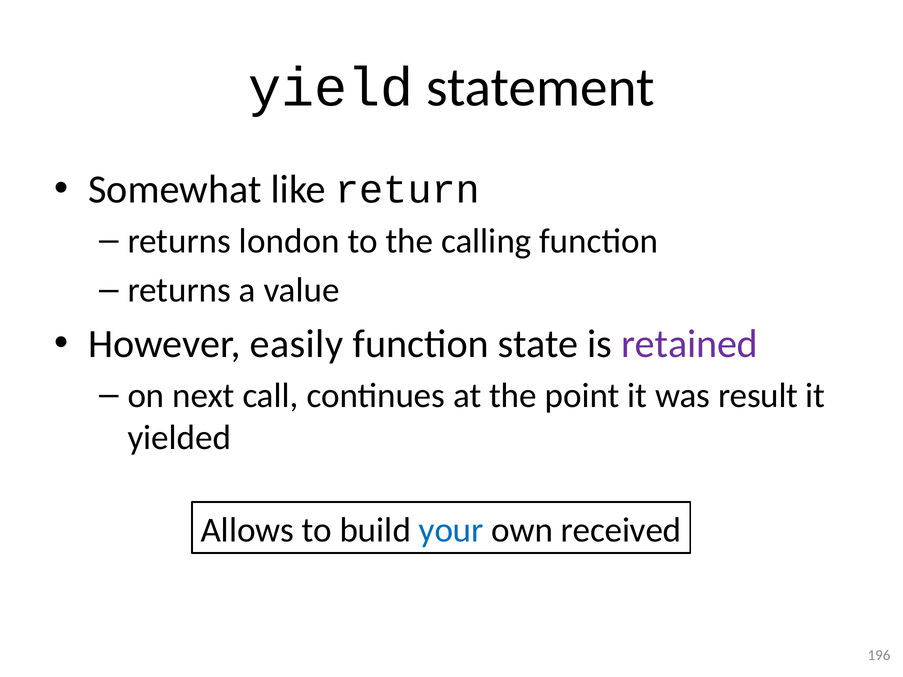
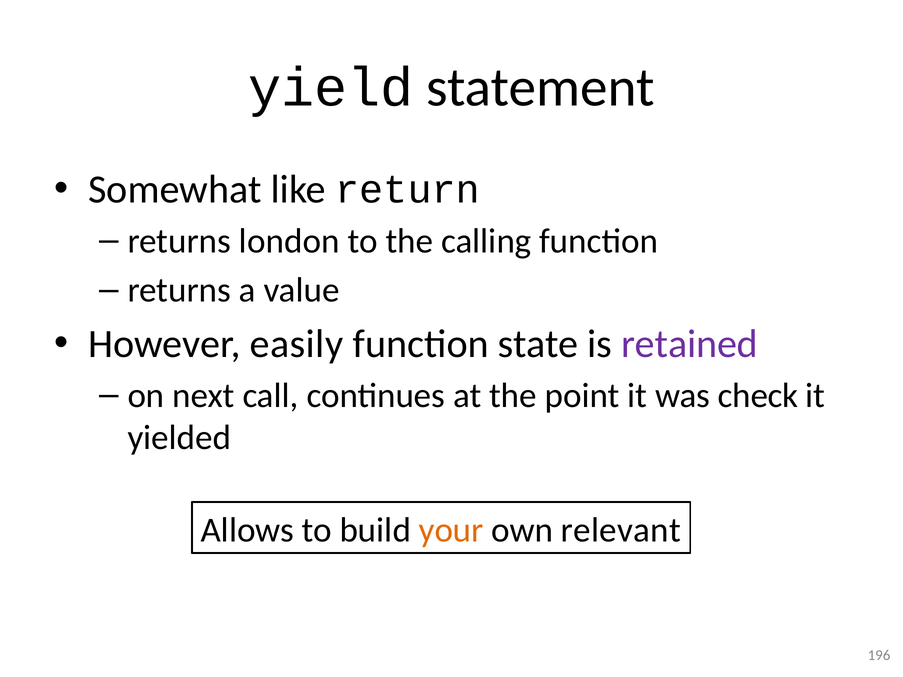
result: result -> check
your colour: blue -> orange
received: received -> relevant
